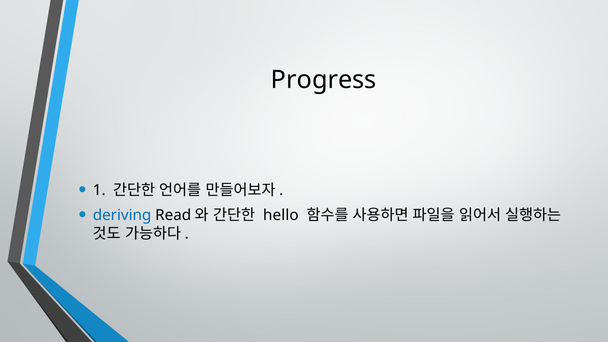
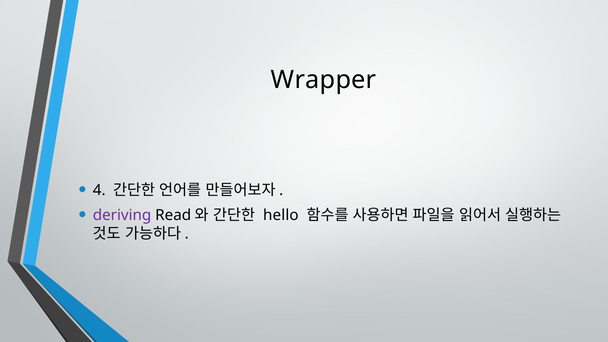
Progress: Progress -> Wrapper
1: 1 -> 4
deriving colour: blue -> purple
